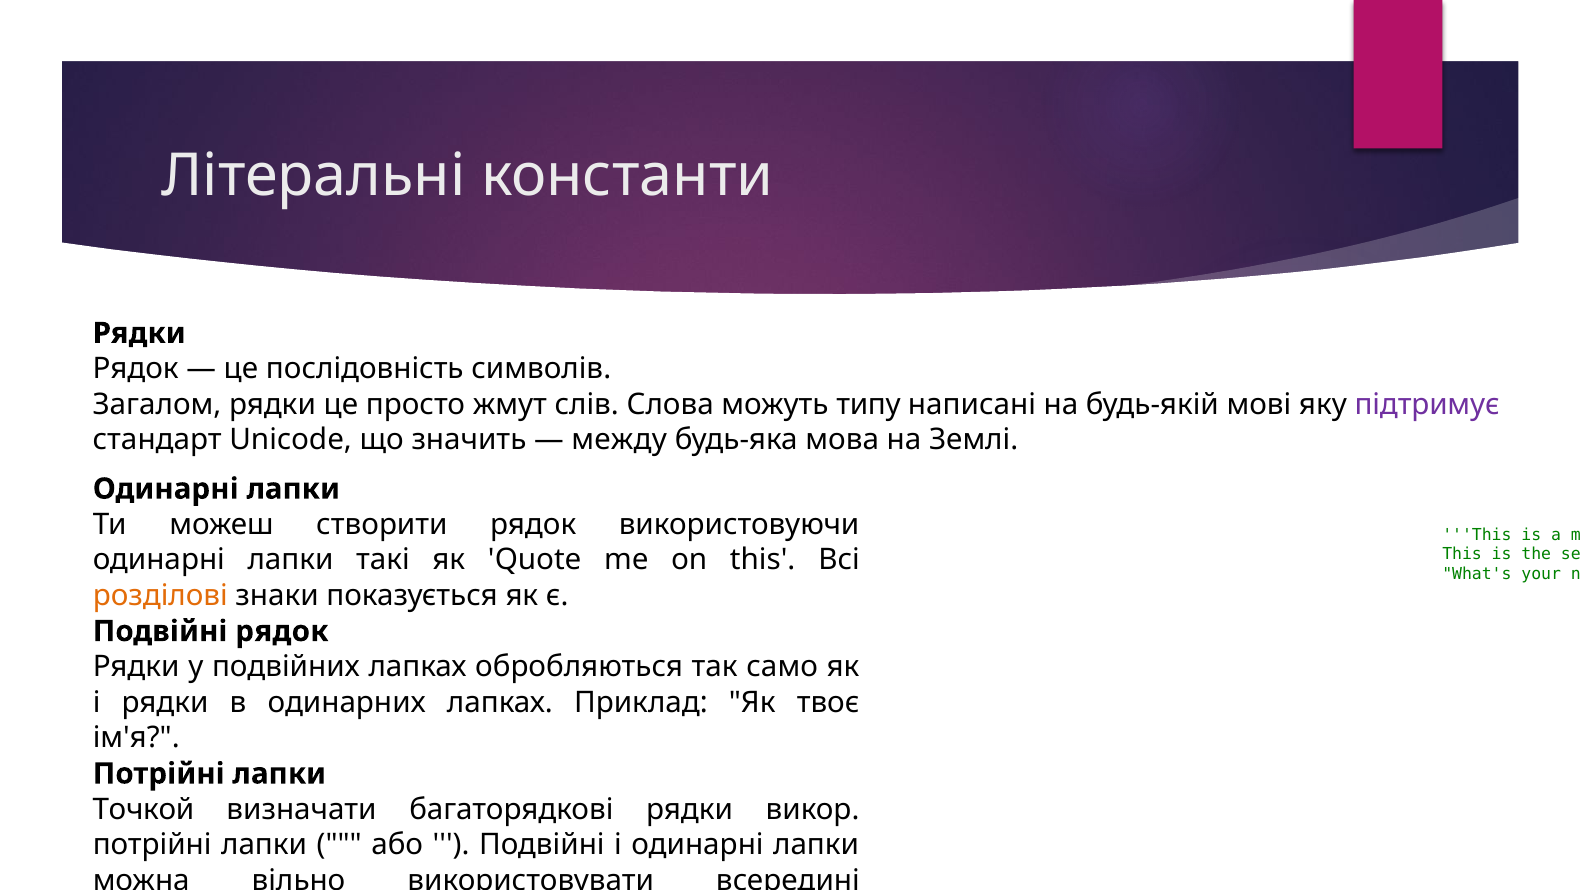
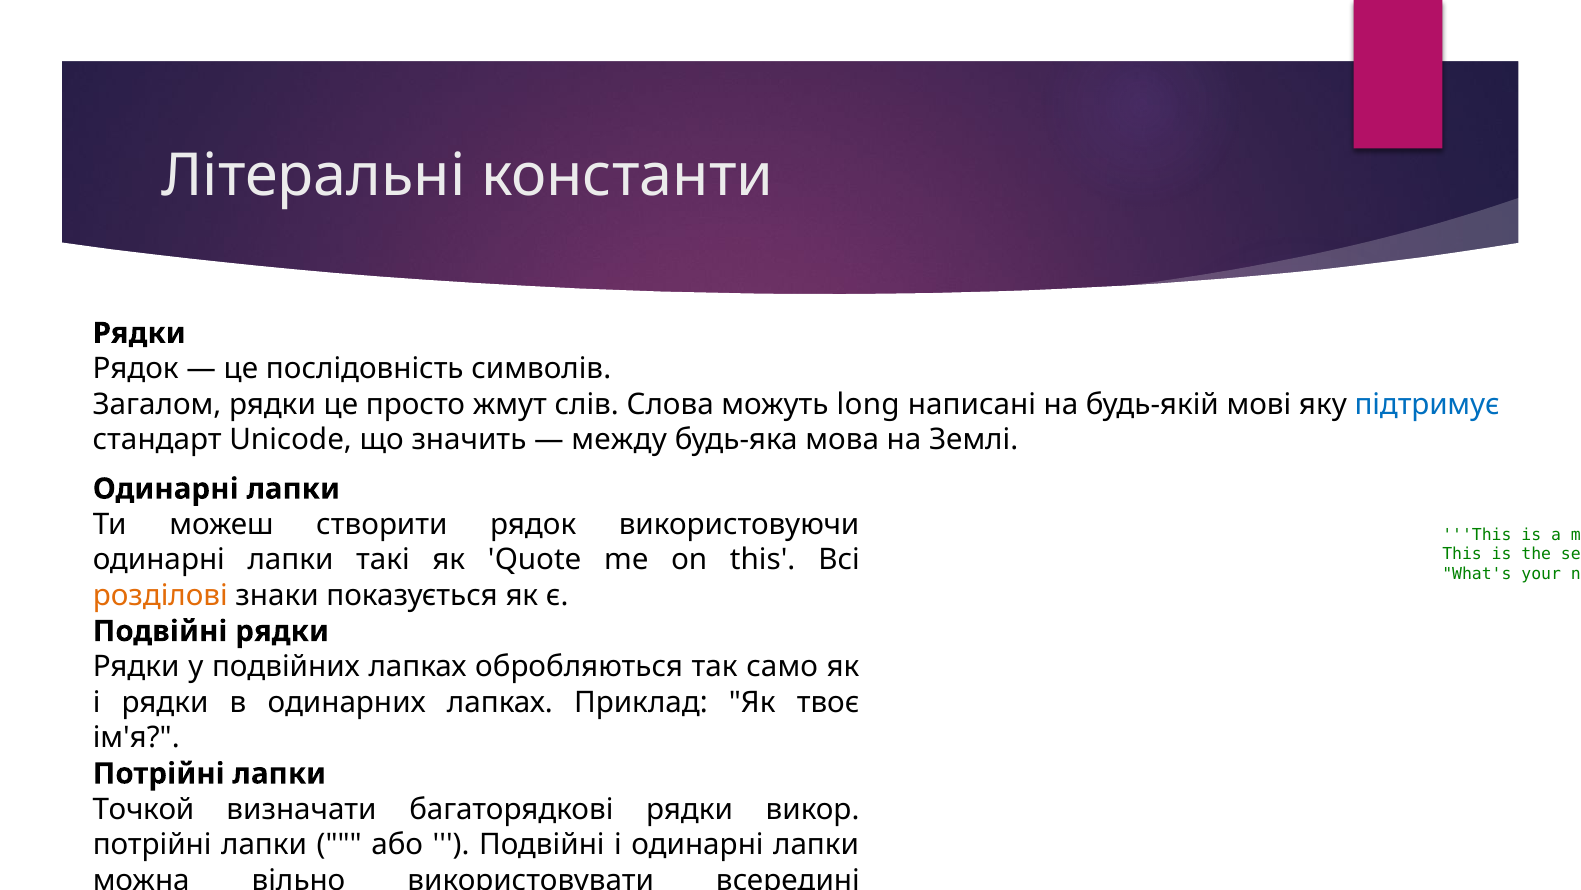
типу: типу -> long
підтримує colour: purple -> blue
Подвійні рядок: рядок -> рядки
